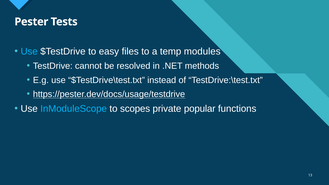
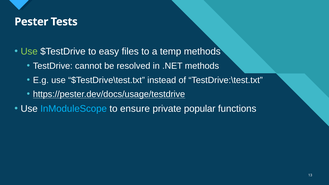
Use at (29, 52) colour: light blue -> light green
temp modules: modules -> methods
scopes: scopes -> ensure
